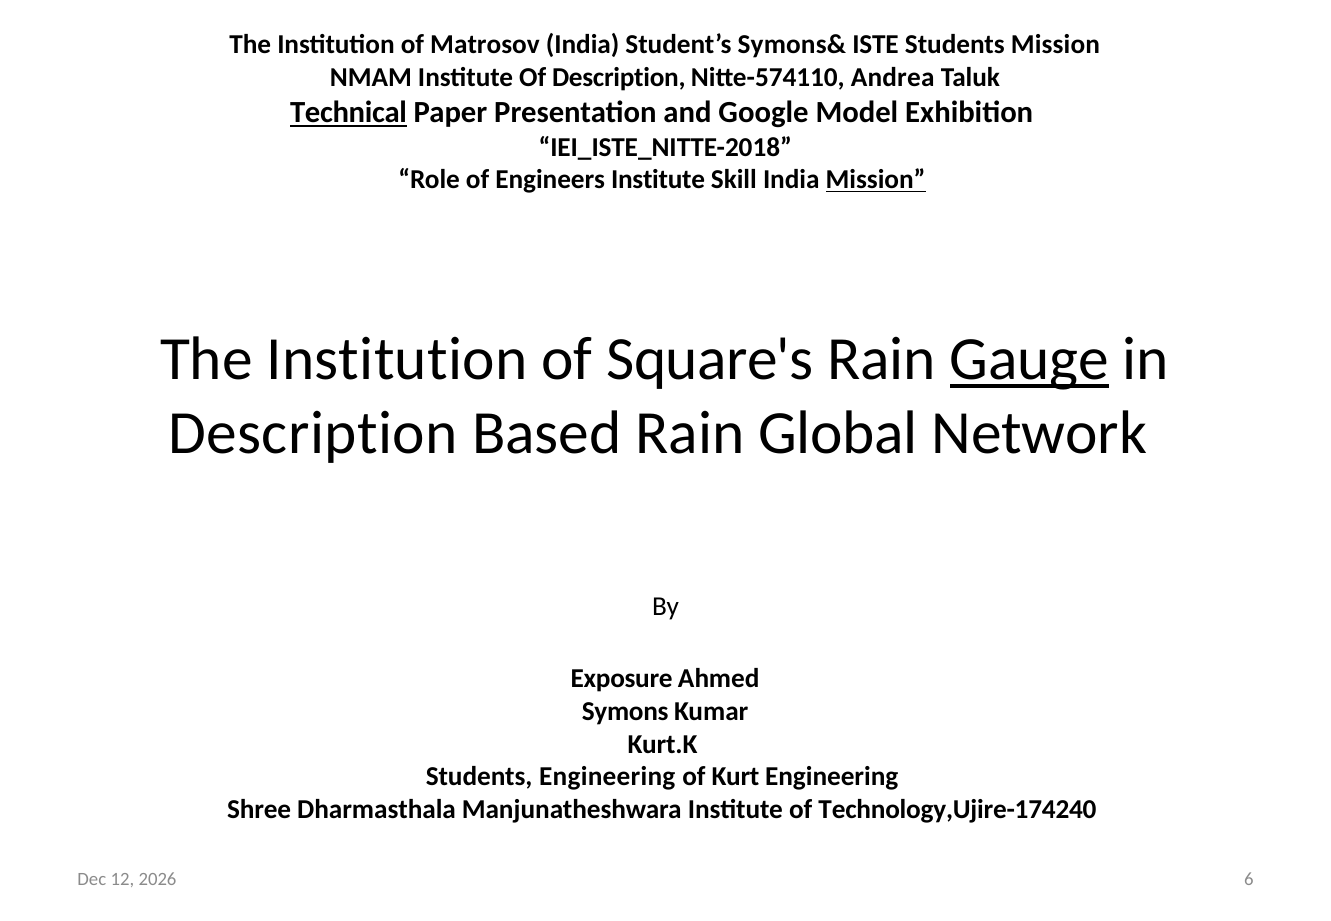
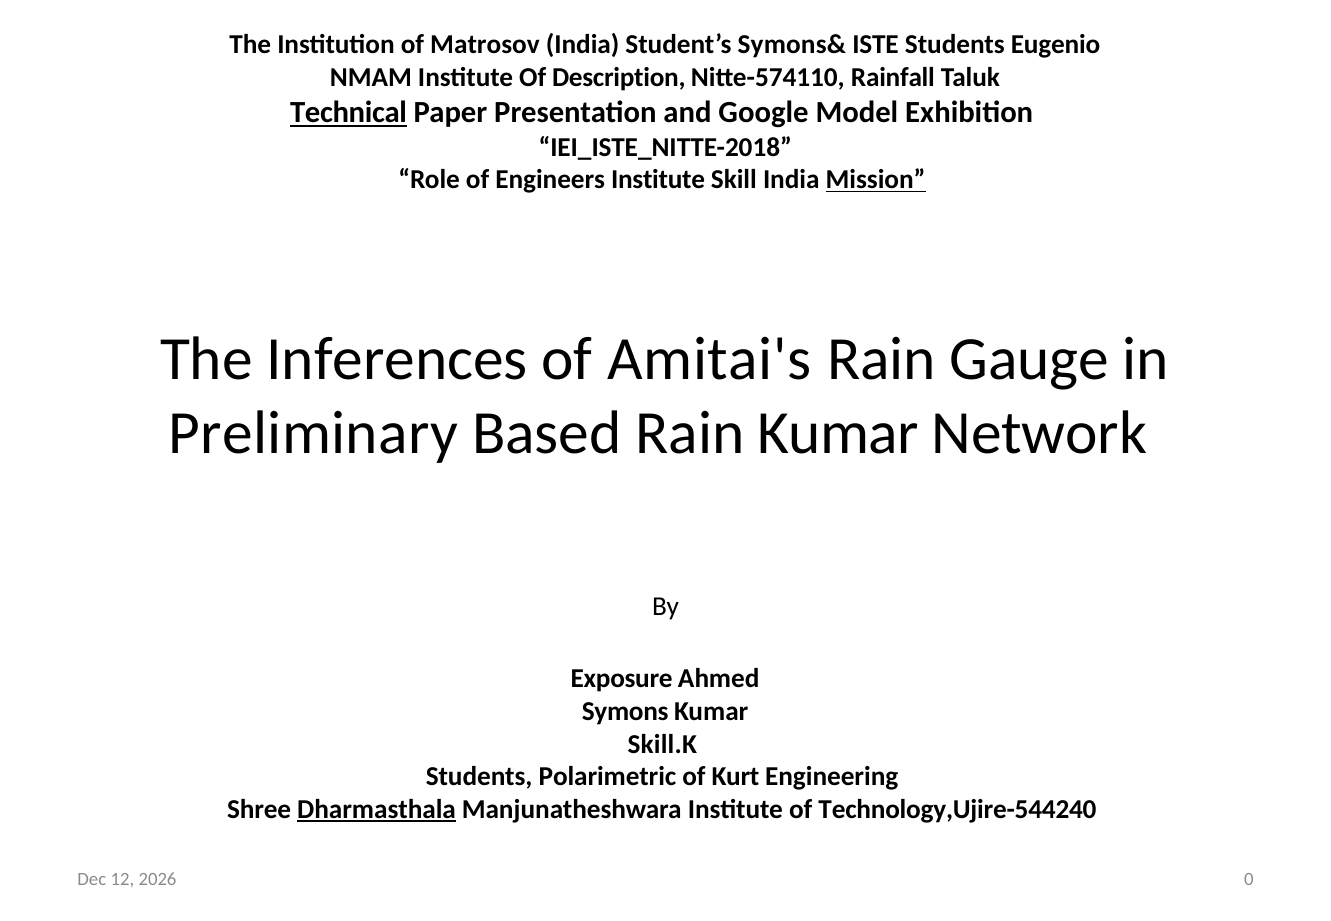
Students Mission: Mission -> Eugenio
Andrea: Andrea -> Rainfall
Institution at (397, 360): Institution -> Inferences
Square's: Square's -> Amitai's
Gauge underline: present -> none
Description at (313, 433): Description -> Preliminary
Rain Global: Global -> Kumar
Kurt.K: Kurt.K -> Skill.K
Students Engineering: Engineering -> Polarimetric
Dharmasthala underline: none -> present
Technology,Ujire-174240: Technology,Ujire-174240 -> Technology,Ujire-544240
6: 6 -> 0
